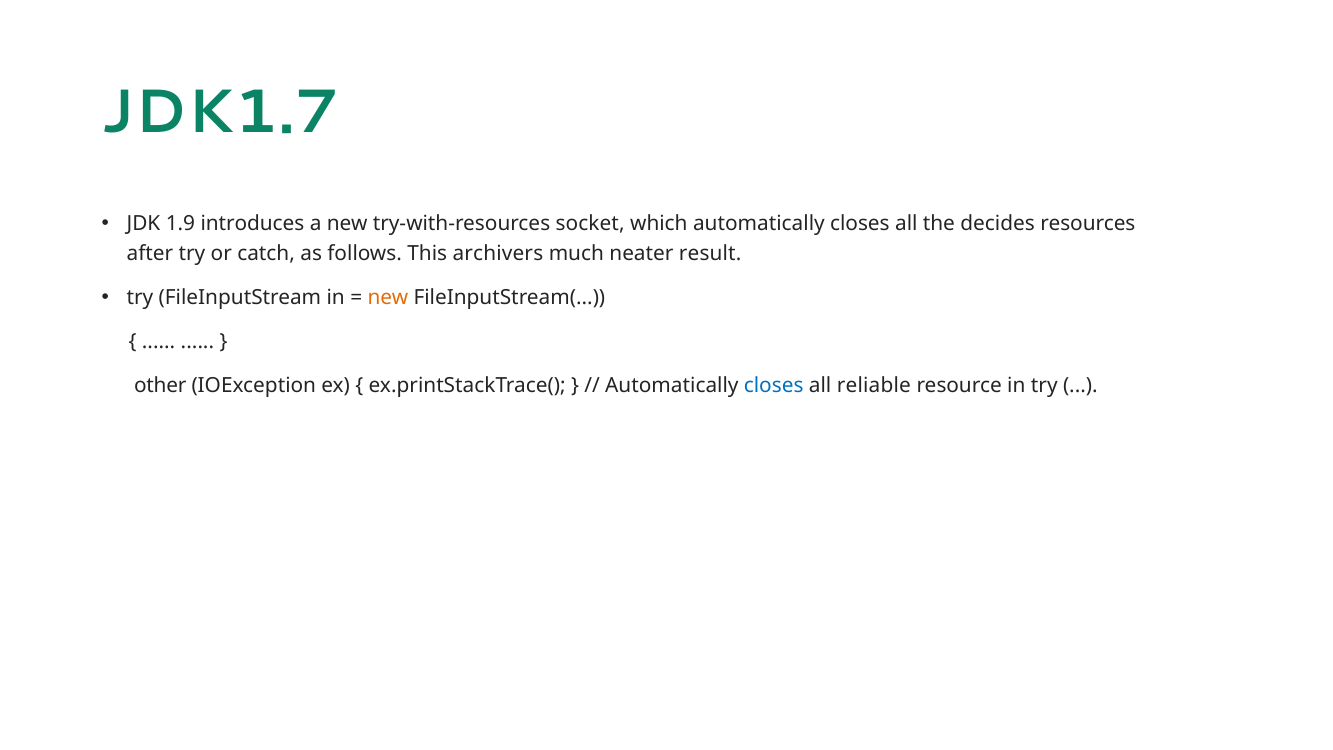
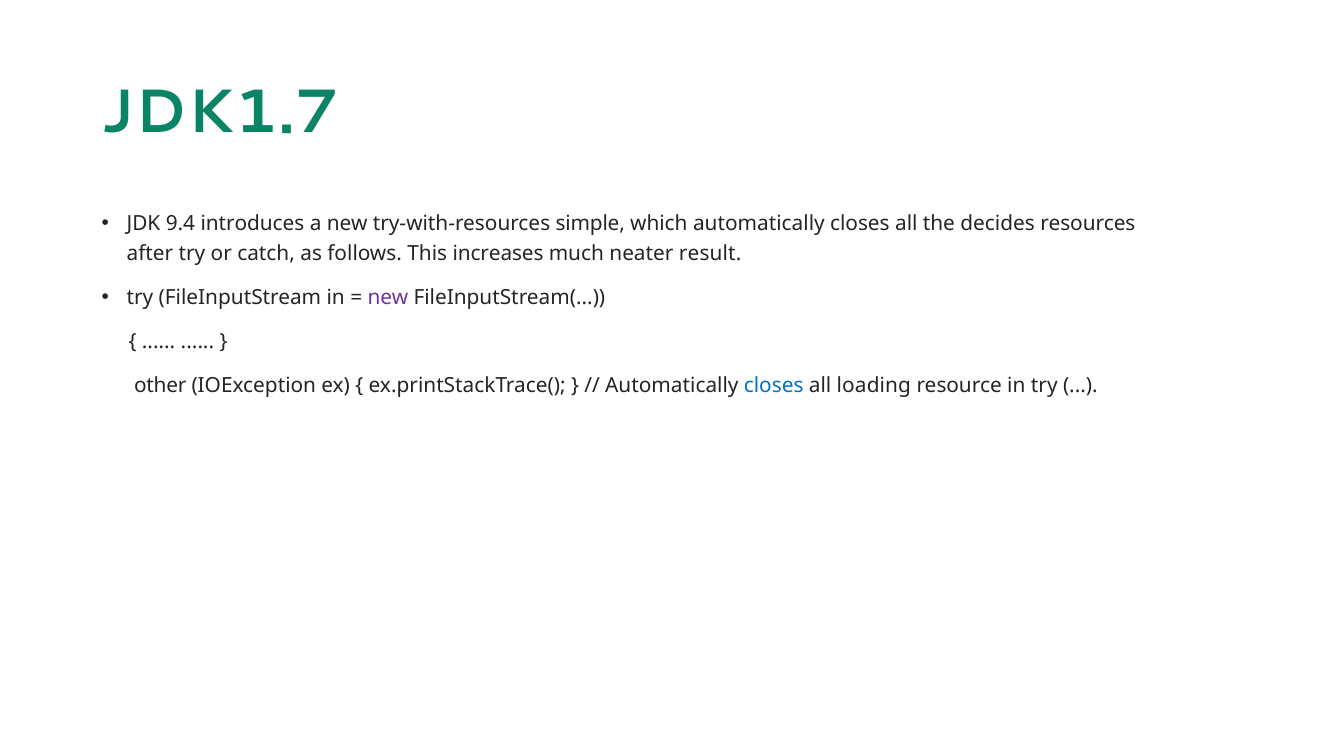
1.9: 1.9 -> 9.4
socket: socket -> simple
archivers: archivers -> increases
new at (388, 297) colour: orange -> purple
reliable: reliable -> loading
